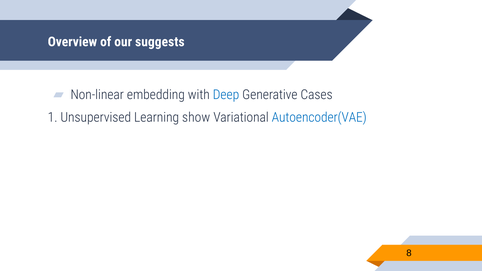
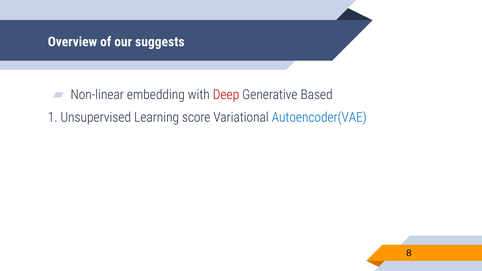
Deep colour: blue -> red
Cases: Cases -> Based
show: show -> score
